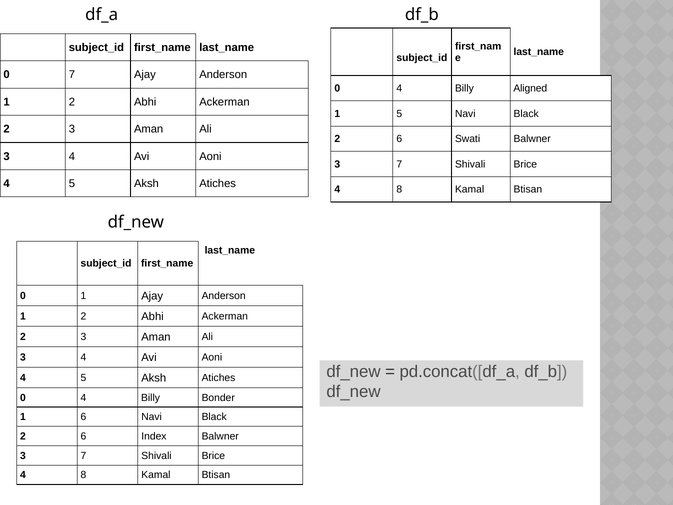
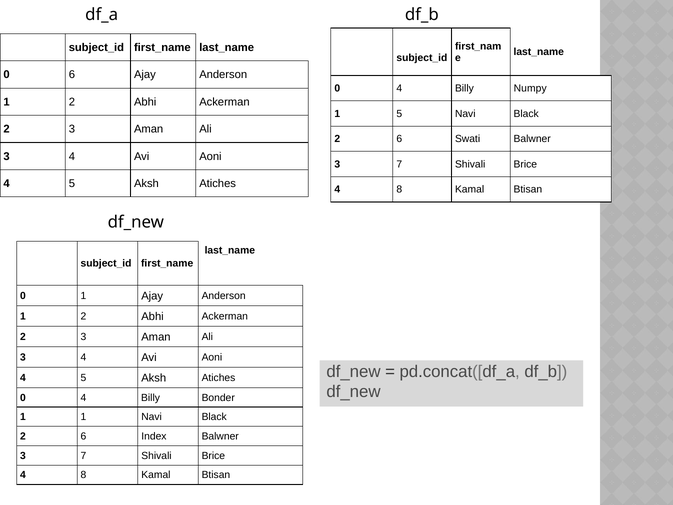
0 7: 7 -> 6
Aligned: Aligned -> Numpy
1 6: 6 -> 1
